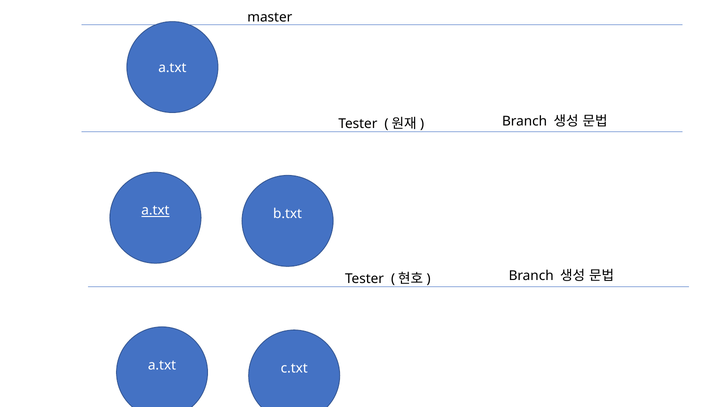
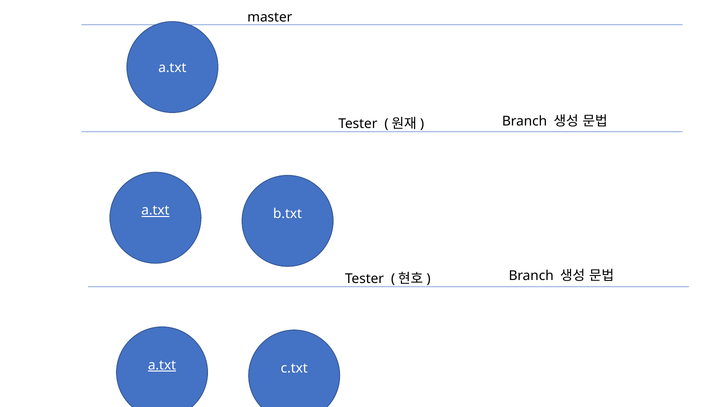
a.txt at (162, 365) underline: none -> present
